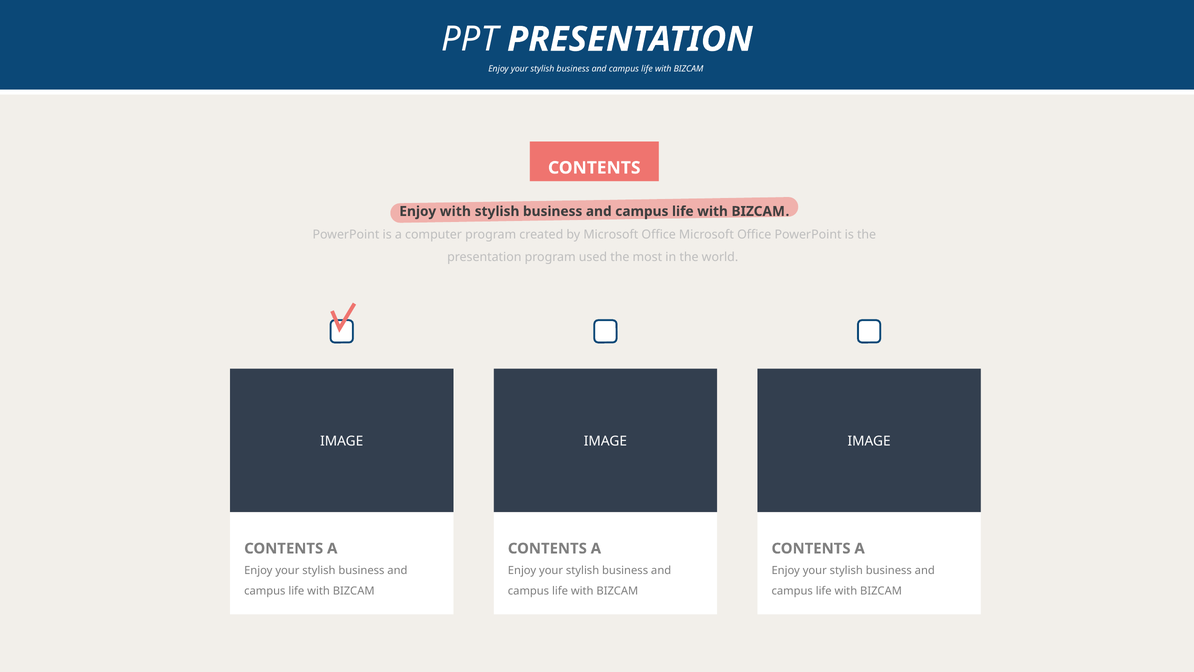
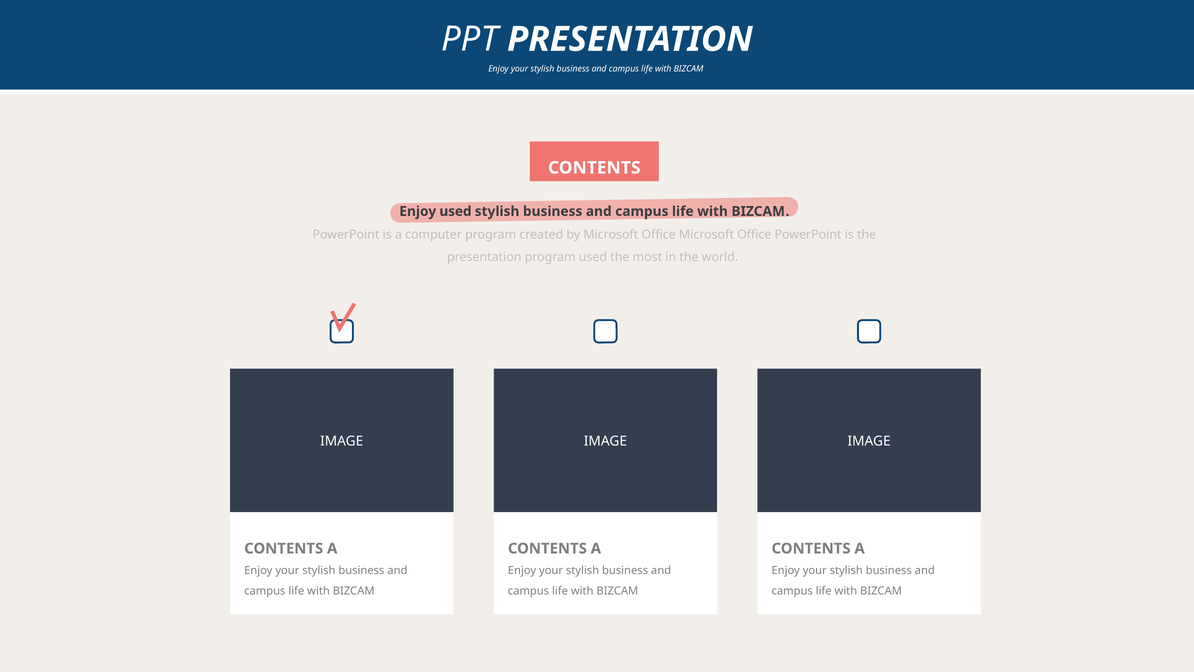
Enjoy with: with -> used
